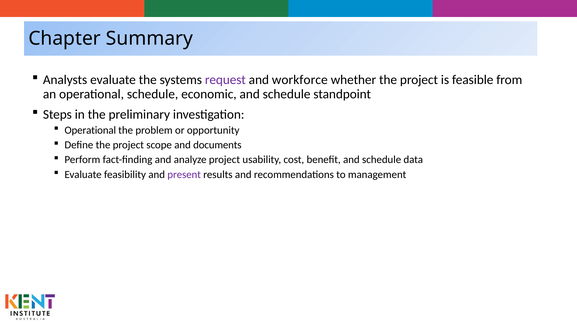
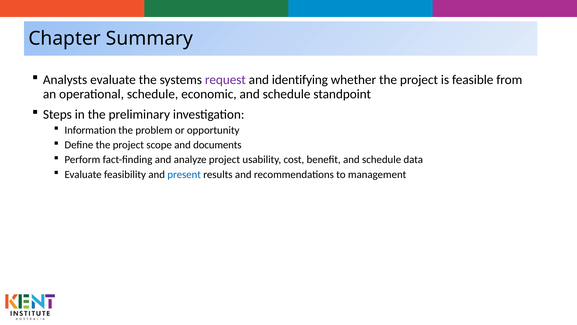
workforce: workforce -> identifying
Operational at (90, 130): Operational -> Information
present colour: purple -> blue
